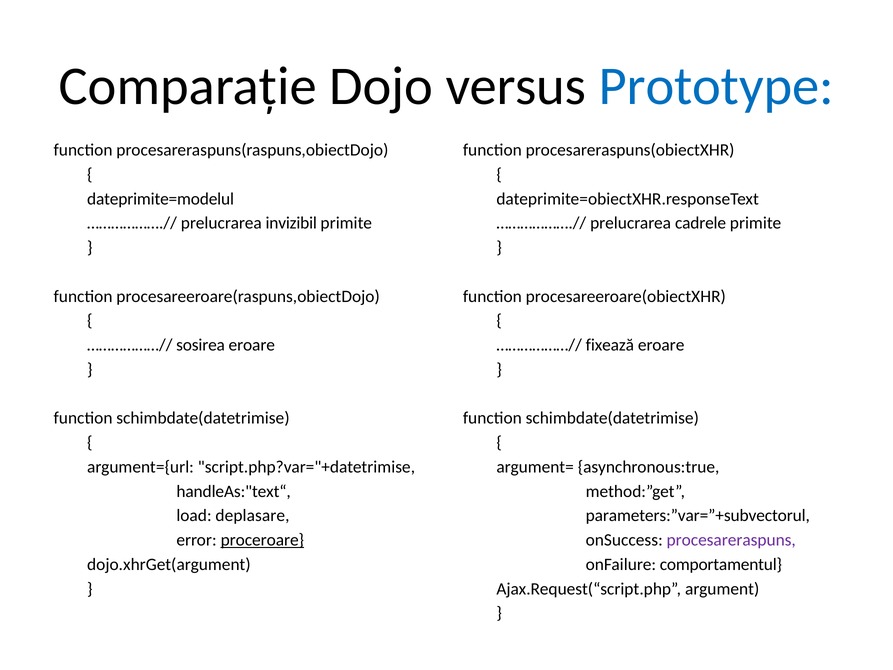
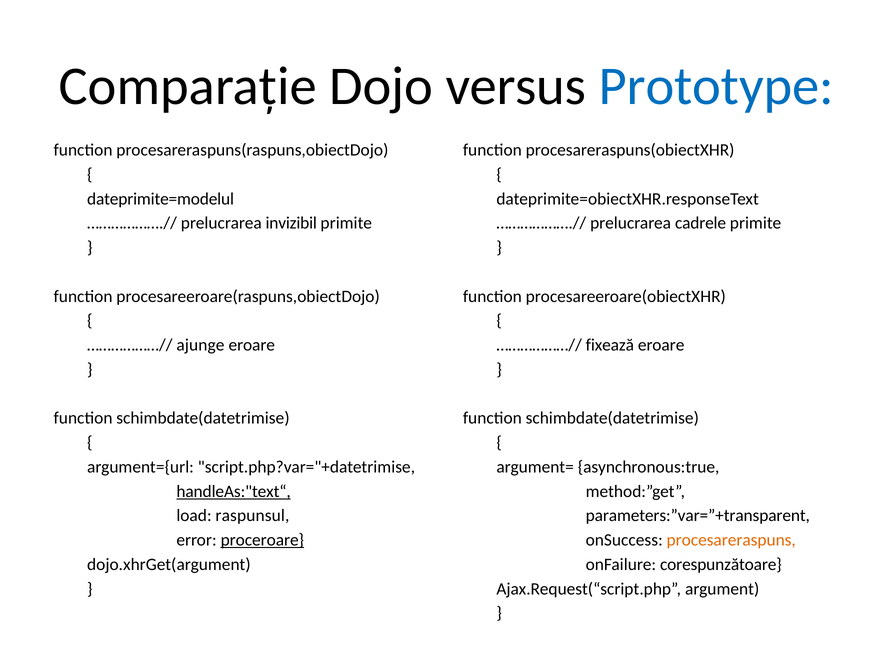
sosirea: sosirea -> ajunge
handleAs:"text“ underline: none -> present
deplasare: deplasare -> raspunsul
parameters:”var=”+subvectorul: parameters:”var=”+subvectorul -> parameters:”var=”+transparent
procesareraspuns colour: purple -> orange
comportamentul: comportamentul -> corespunzătoare
